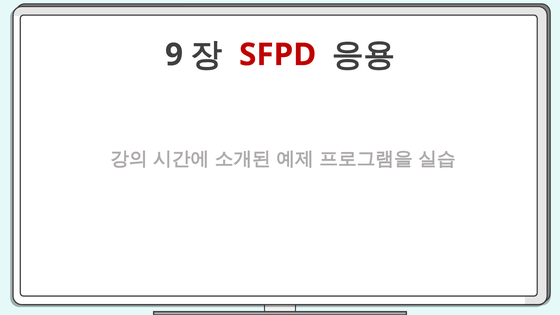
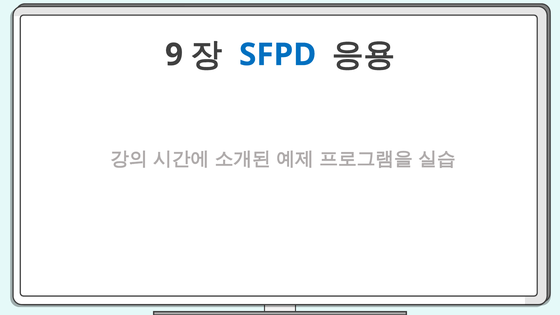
SFPD colour: red -> blue
